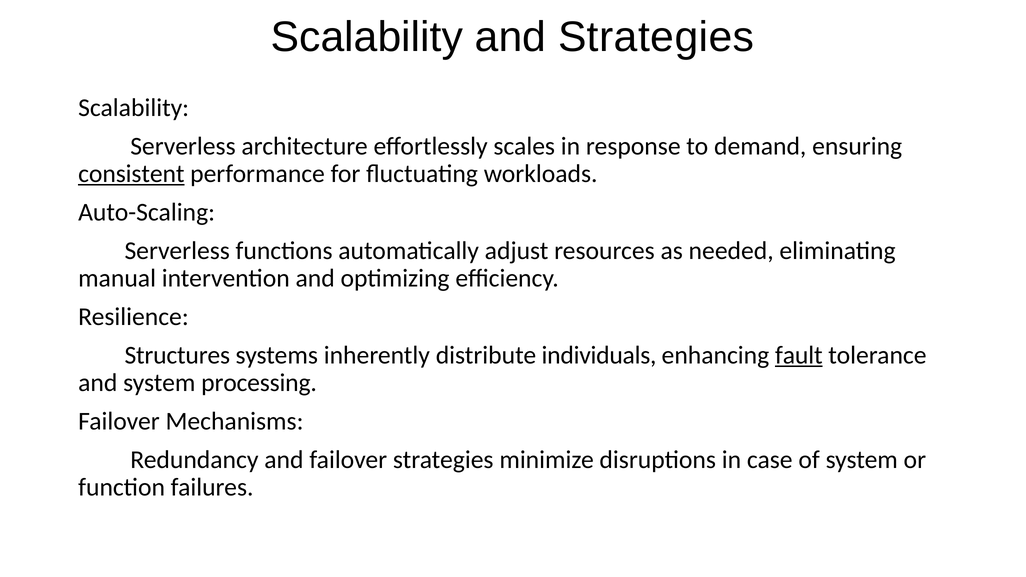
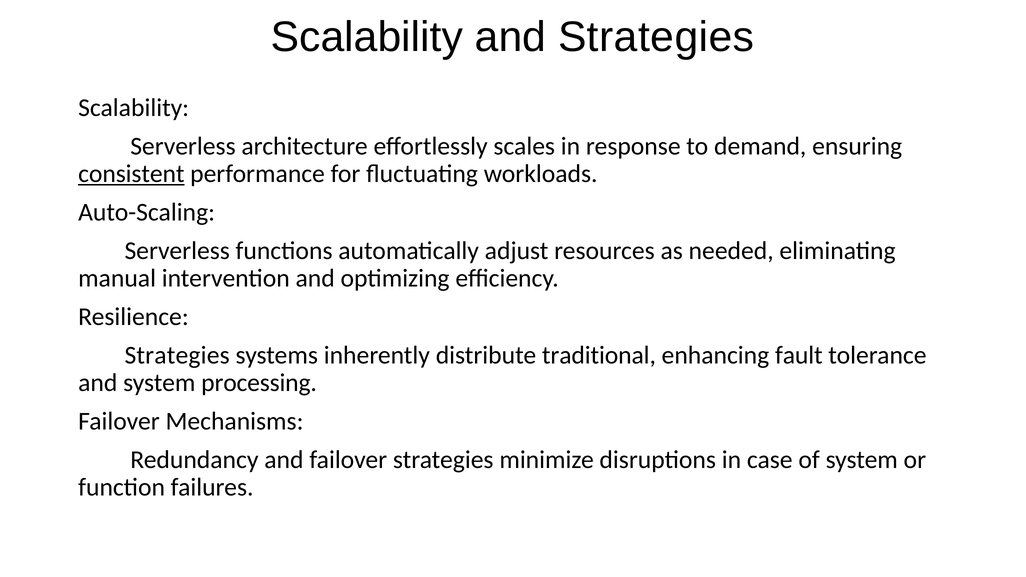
Structures at (177, 355): Structures -> Strategies
individuals: individuals -> traditional
fault underline: present -> none
